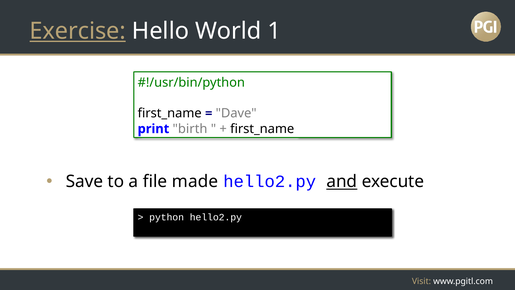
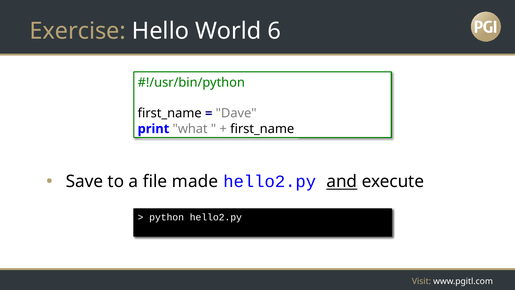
Exercise underline: present -> none
1: 1 -> 6
birth: birth -> what
